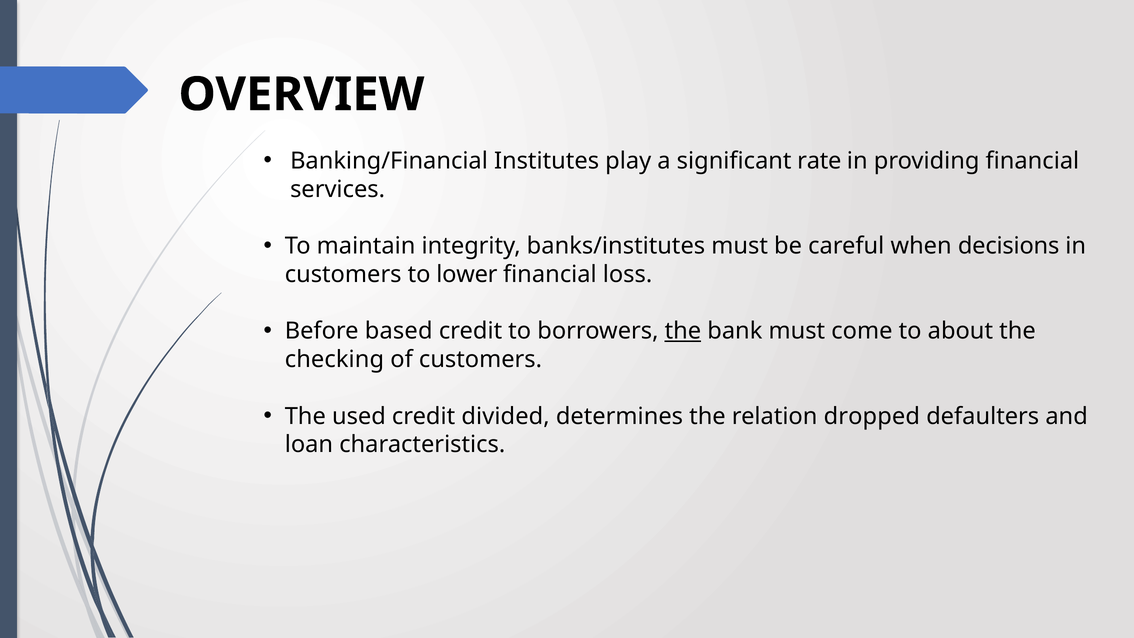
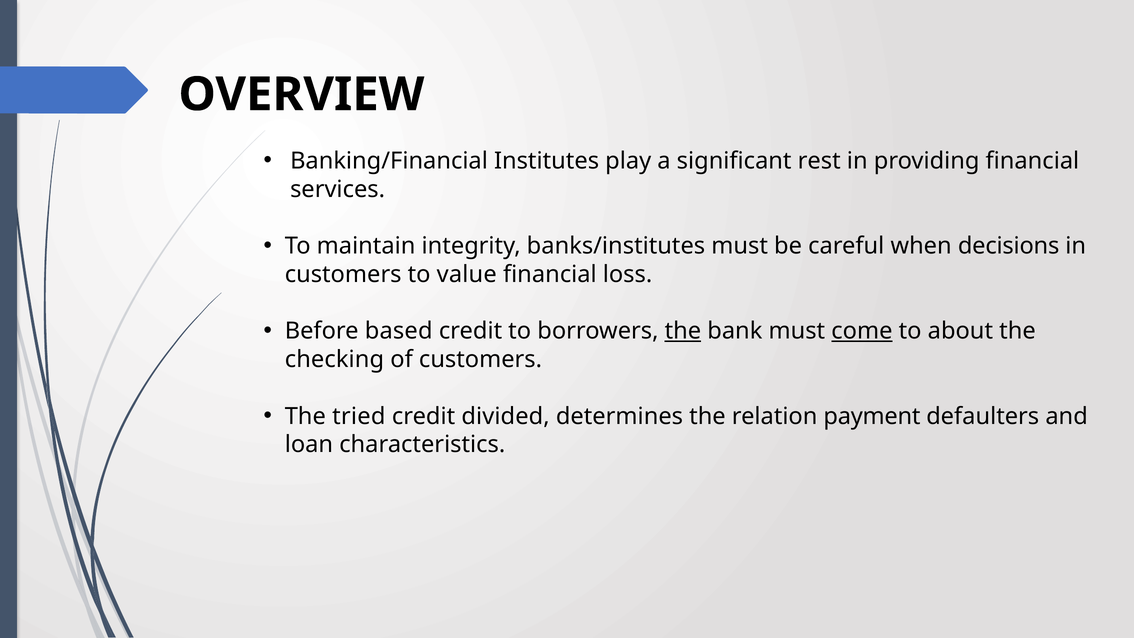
rate: rate -> rest
lower: lower -> value
come underline: none -> present
used: used -> tried
dropped: dropped -> payment
